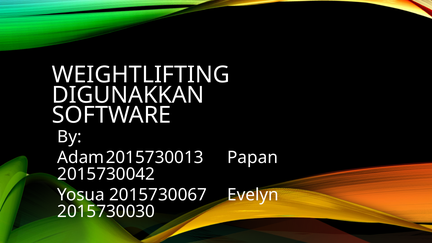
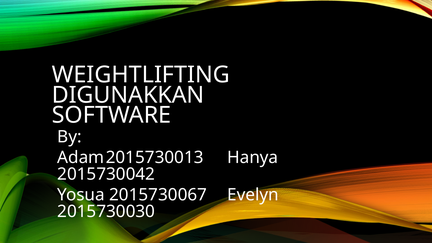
Papan: Papan -> Hanya
